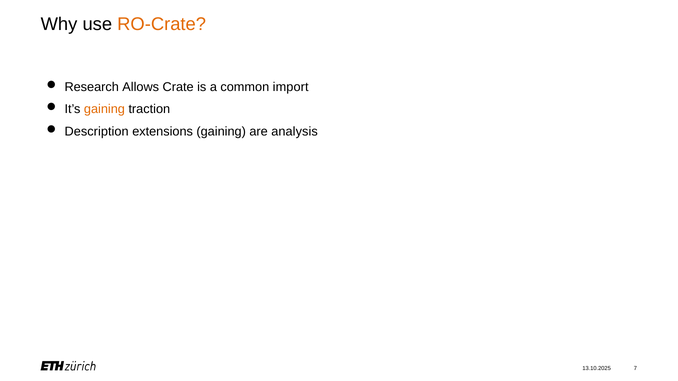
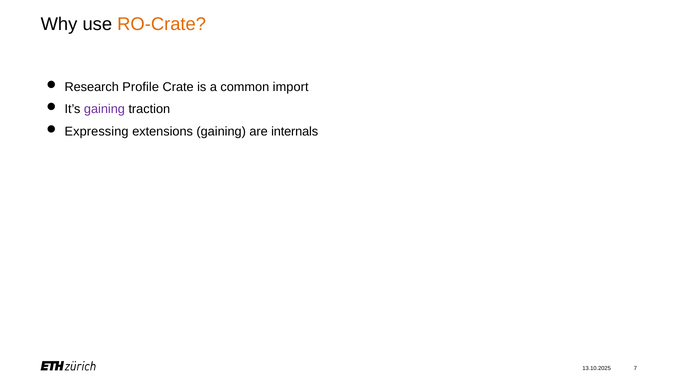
Allows: Allows -> Profile
gaining at (104, 109) colour: orange -> purple
Description: Description -> Expressing
analysis: analysis -> internals
